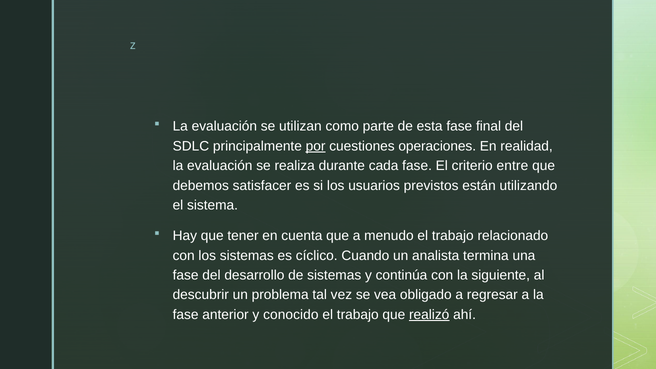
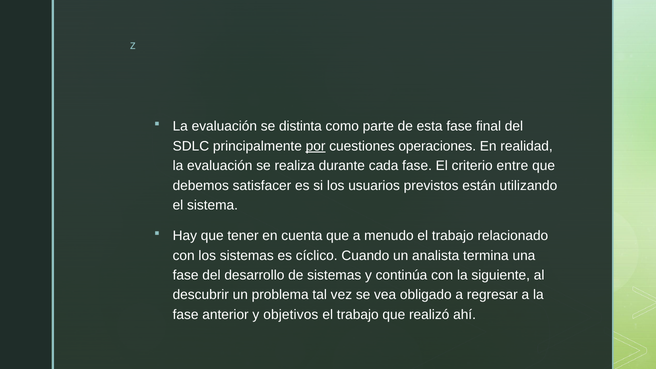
utilizan: utilizan -> distinta
conocido: conocido -> objetivos
realizó underline: present -> none
